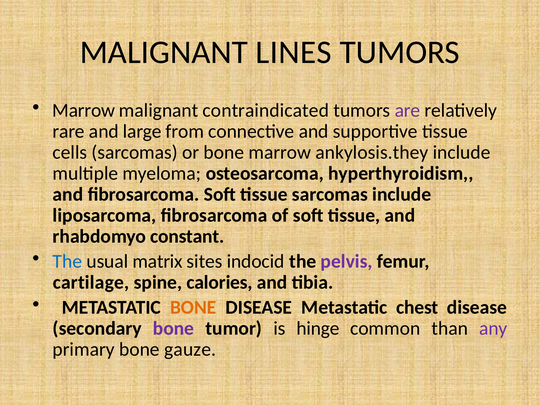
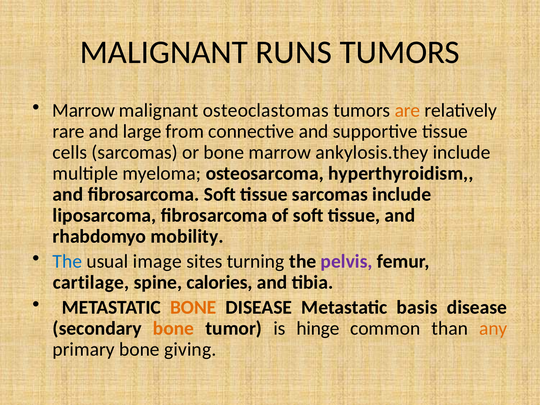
LINES: LINES -> RUNS
contraindicated: contraindicated -> osteoclastomas
are colour: purple -> orange
constant: constant -> mobility
matrix: matrix -> image
indocid: indocid -> turning
chest: chest -> basis
bone at (174, 328) colour: purple -> orange
any colour: purple -> orange
gauze: gauze -> giving
